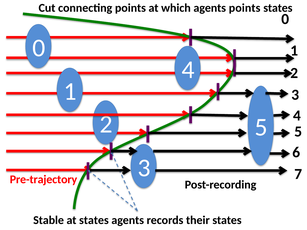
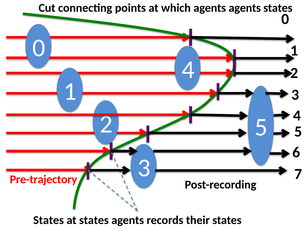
points at (245, 8): points -> agents
Stable at (49, 221): Stable -> States
